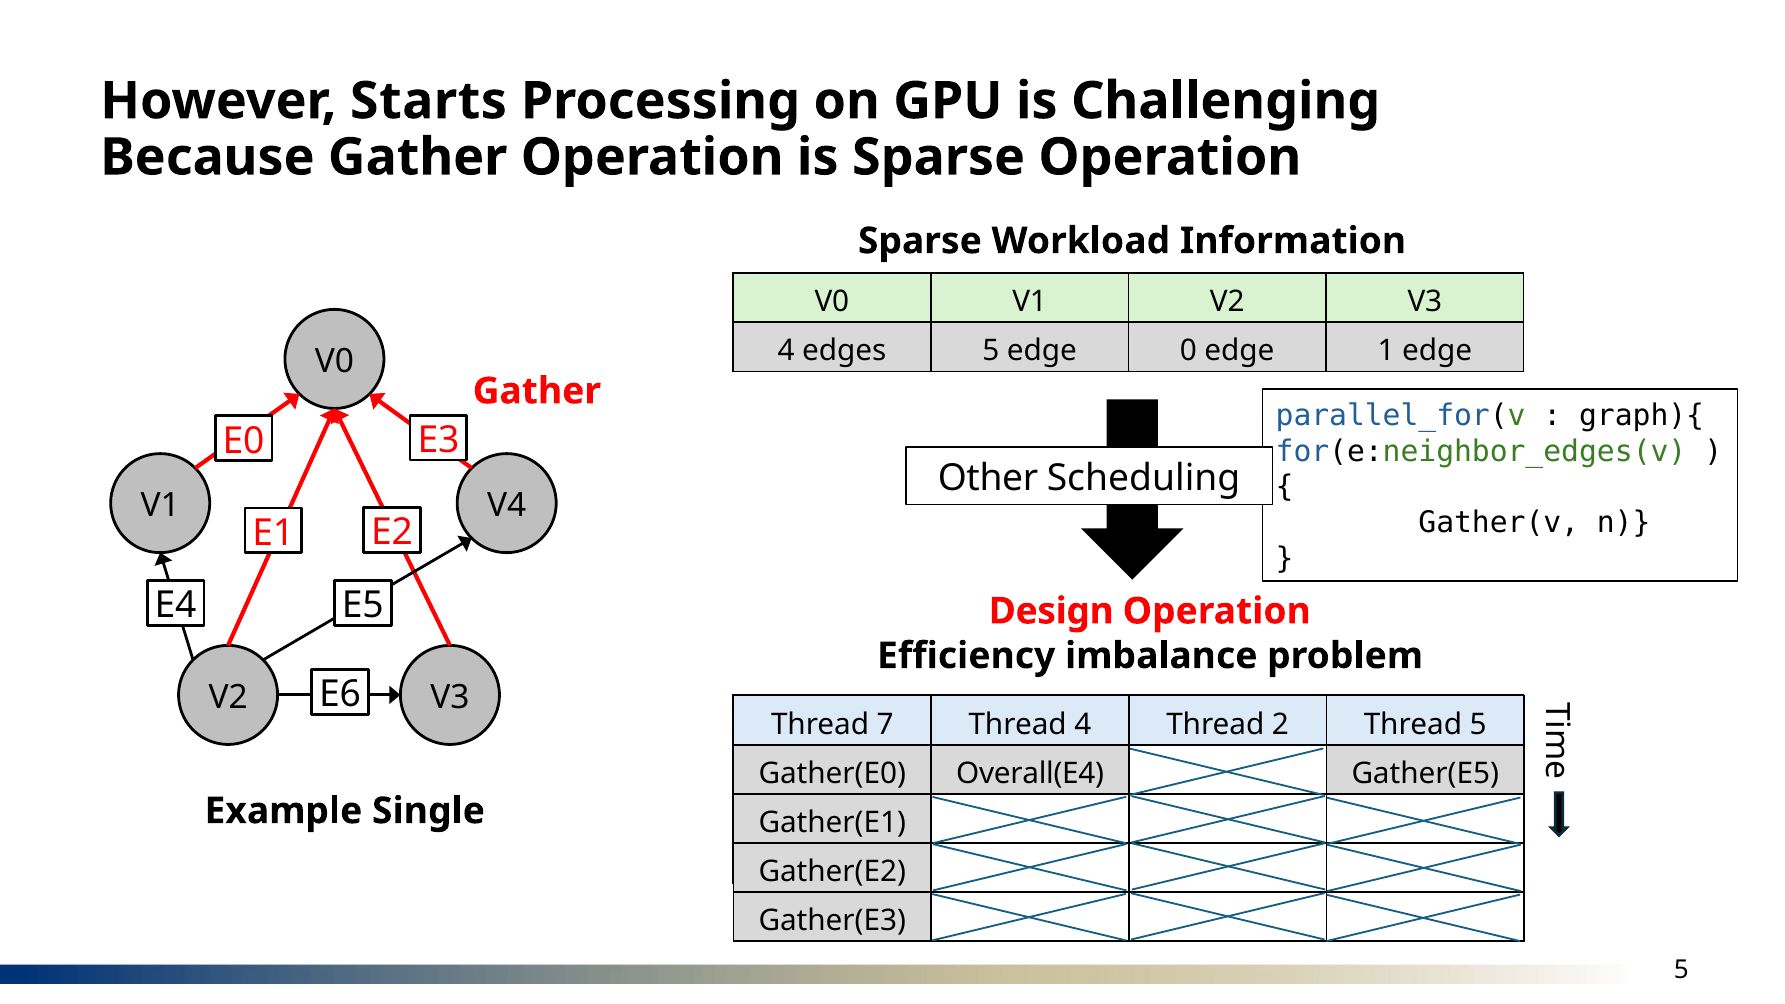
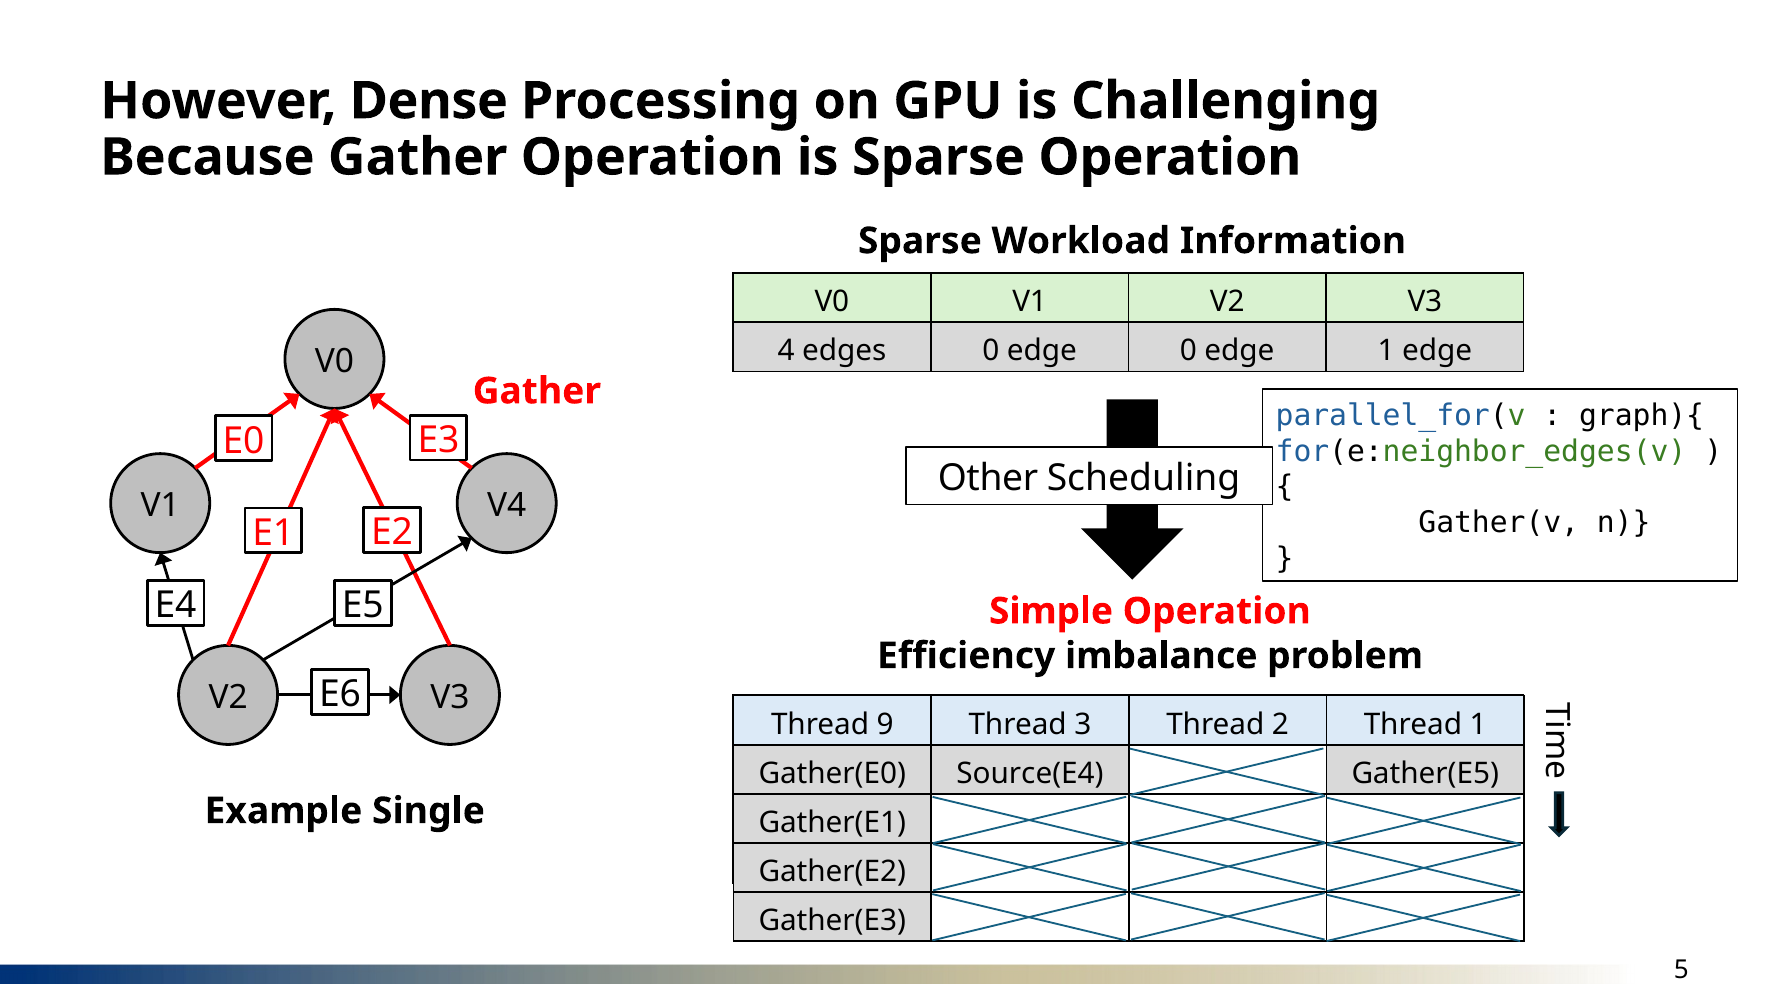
Starts: Starts -> Dense
edges 5: 5 -> 0
Design: Design -> Simple
7: 7 -> 9
4 at (1083, 724): 4 -> 3
5 at (1478, 724): 5 -> 1
Overall(E4: Overall(E4 -> Source(E4
